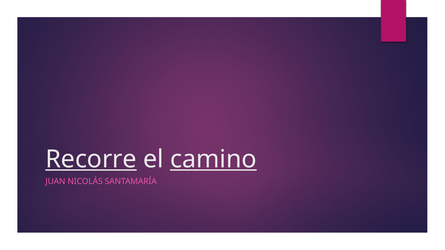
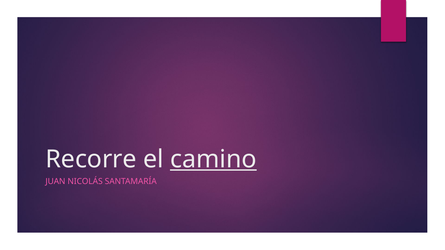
Recorre underline: present -> none
